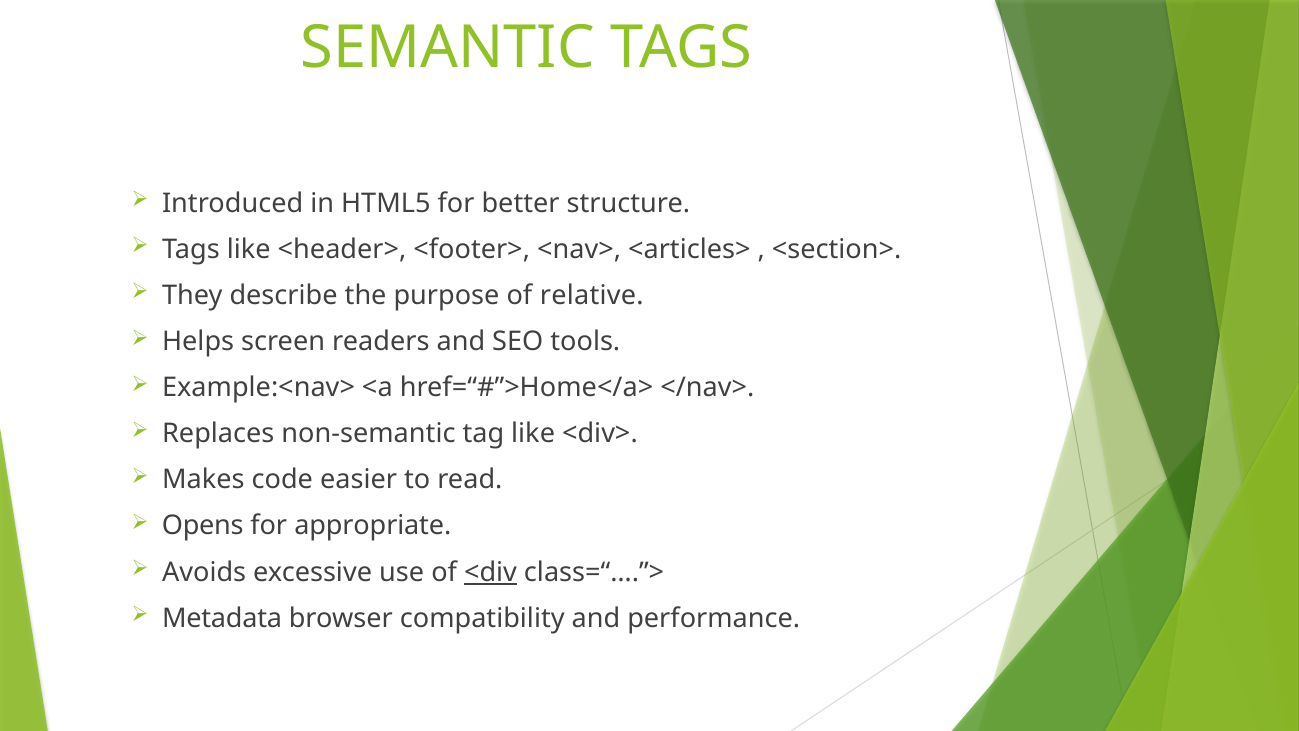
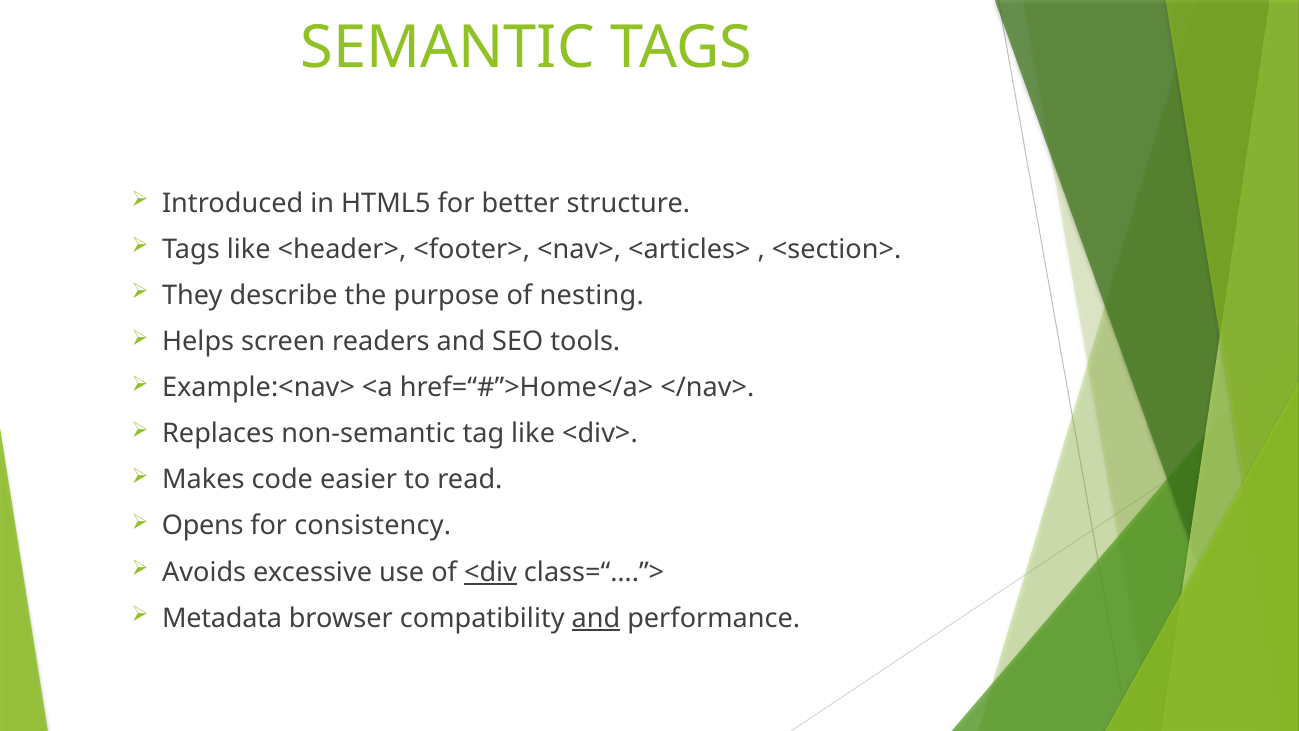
relative: relative -> nesting
appropriate: appropriate -> consistency
and at (596, 618) underline: none -> present
